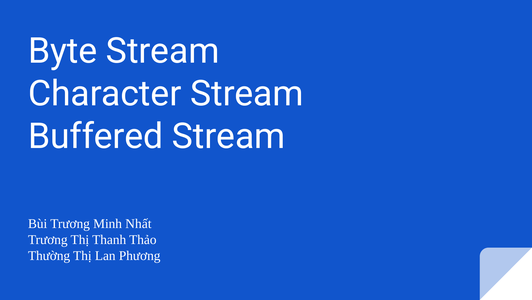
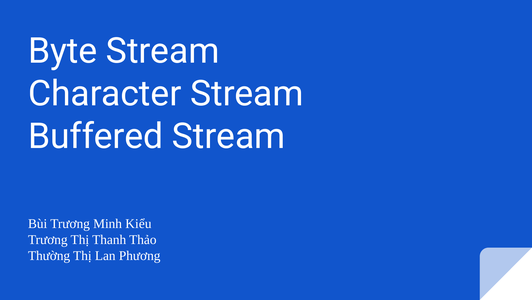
Nhất: Nhất -> Kiểu
